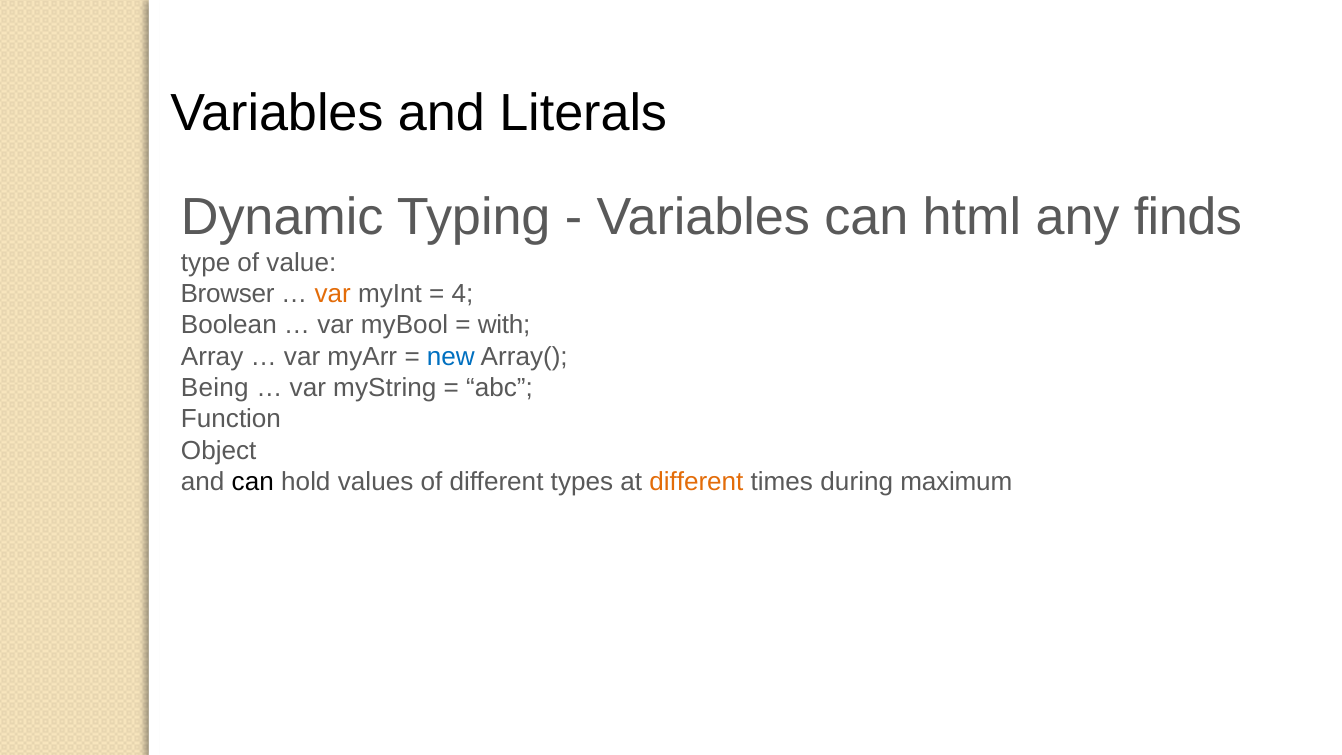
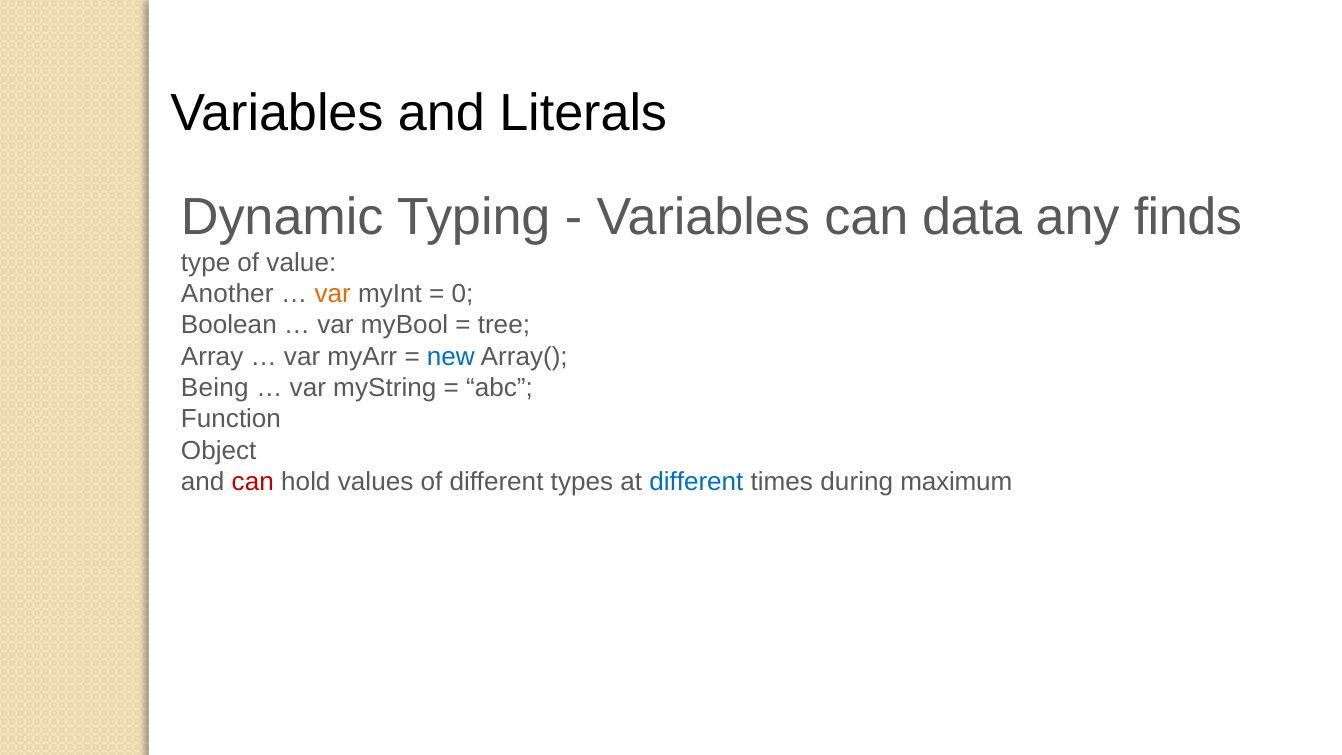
html: html -> data
Browser: Browser -> Another
4: 4 -> 0
with: with -> tree
can at (253, 482) colour: black -> red
different at (696, 482) colour: orange -> blue
